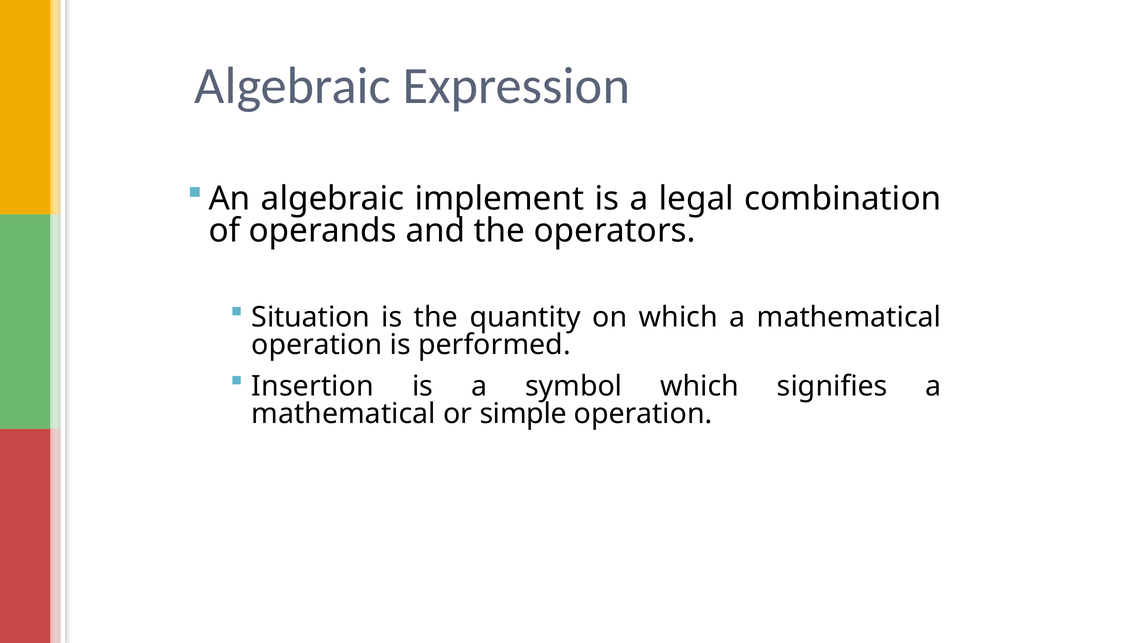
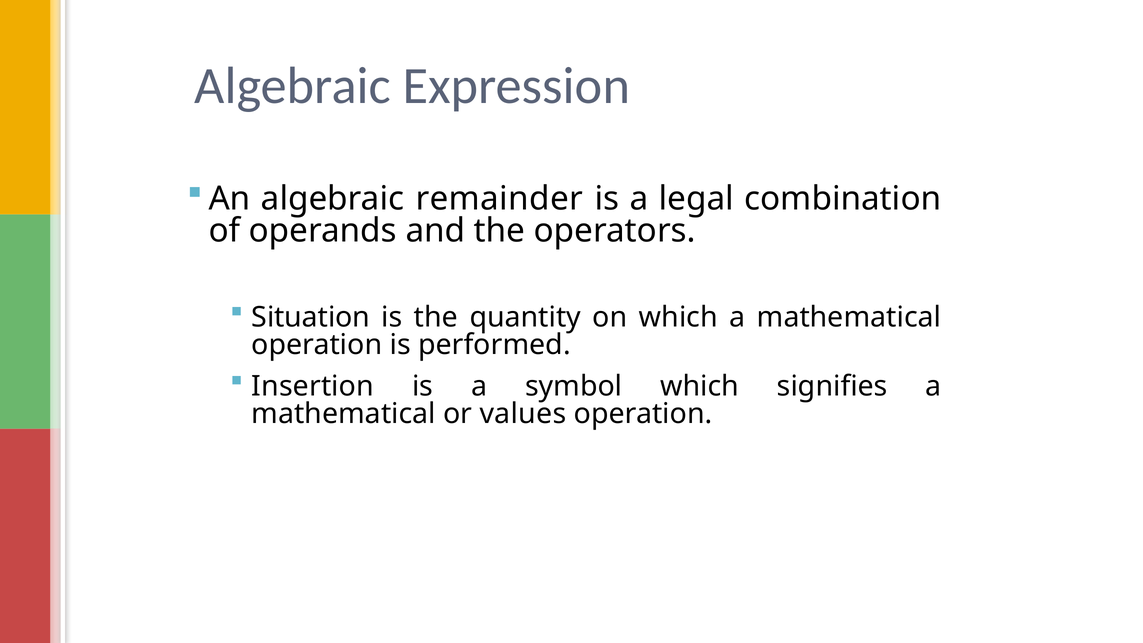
implement: implement -> remainder
simple: simple -> values
